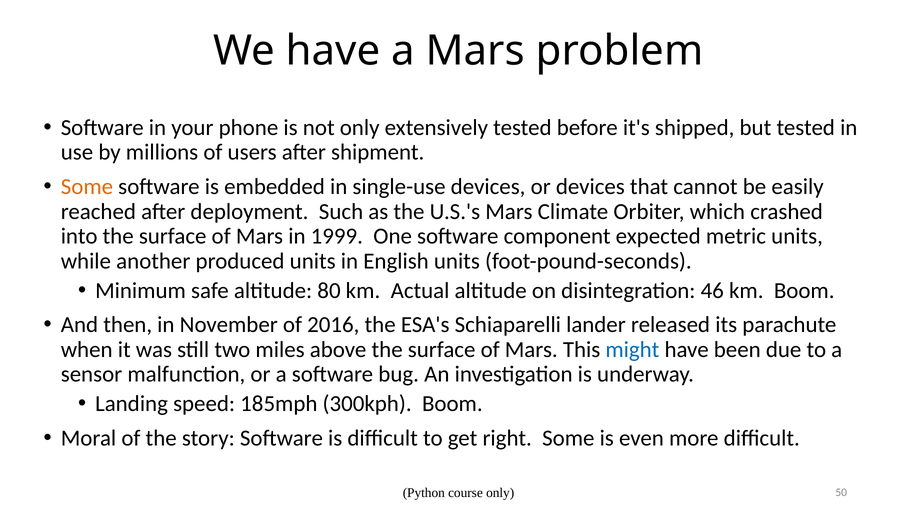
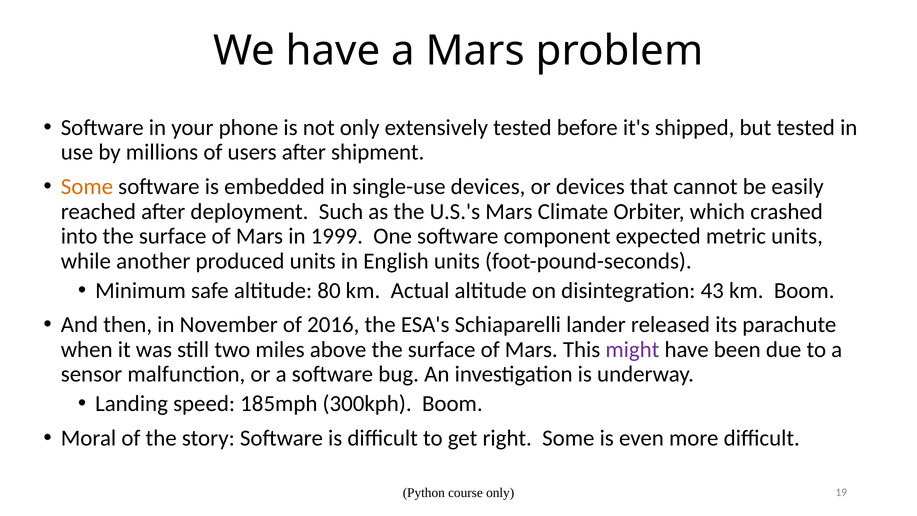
46: 46 -> 43
might colour: blue -> purple
50: 50 -> 19
